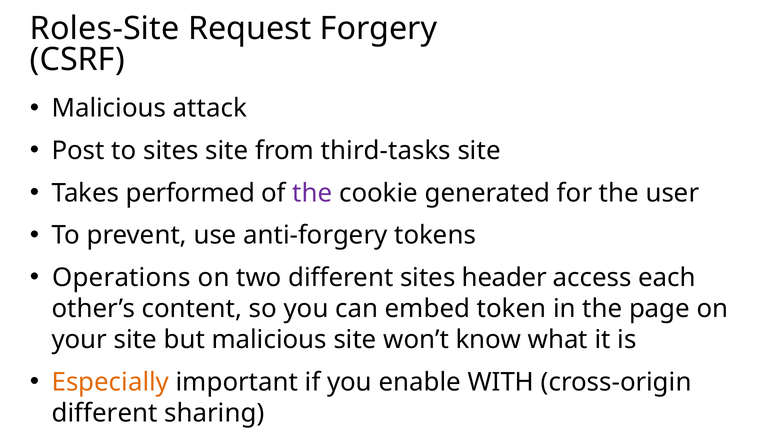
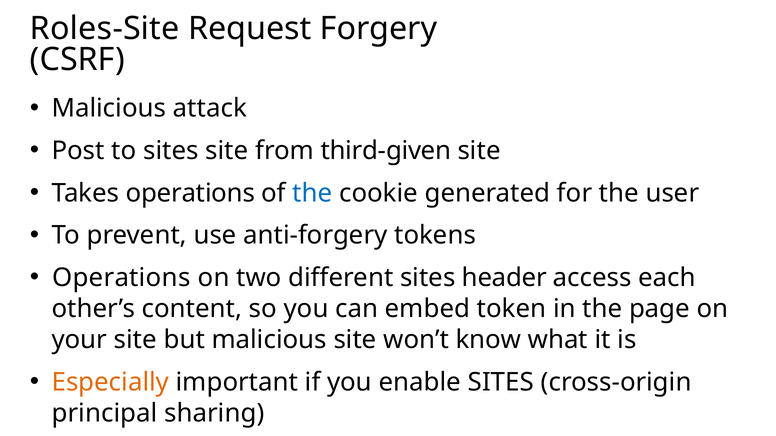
third-tasks: third-tasks -> third-given
Takes performed: performed -> operations
the at (312, 193) colour: purple -> blue
enable WITH: WITH -> SITES
different at (105, 414): different -> principal
